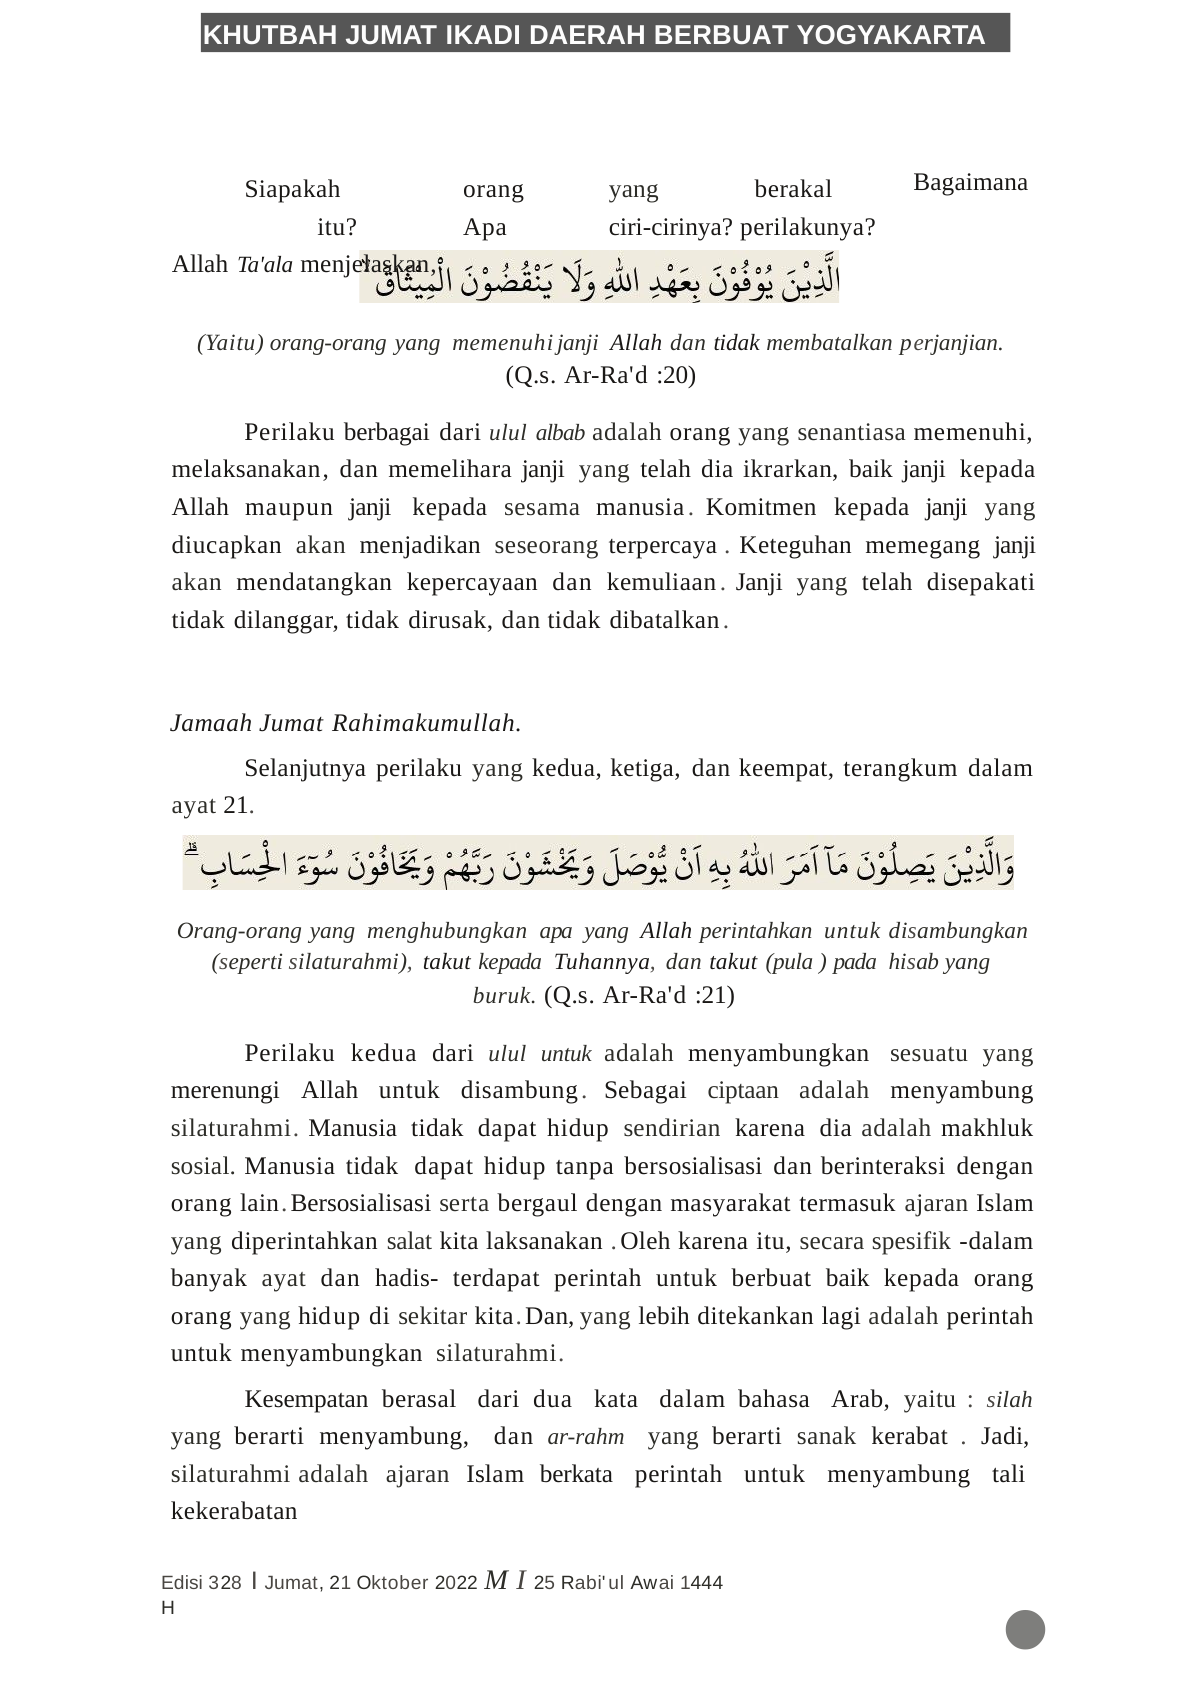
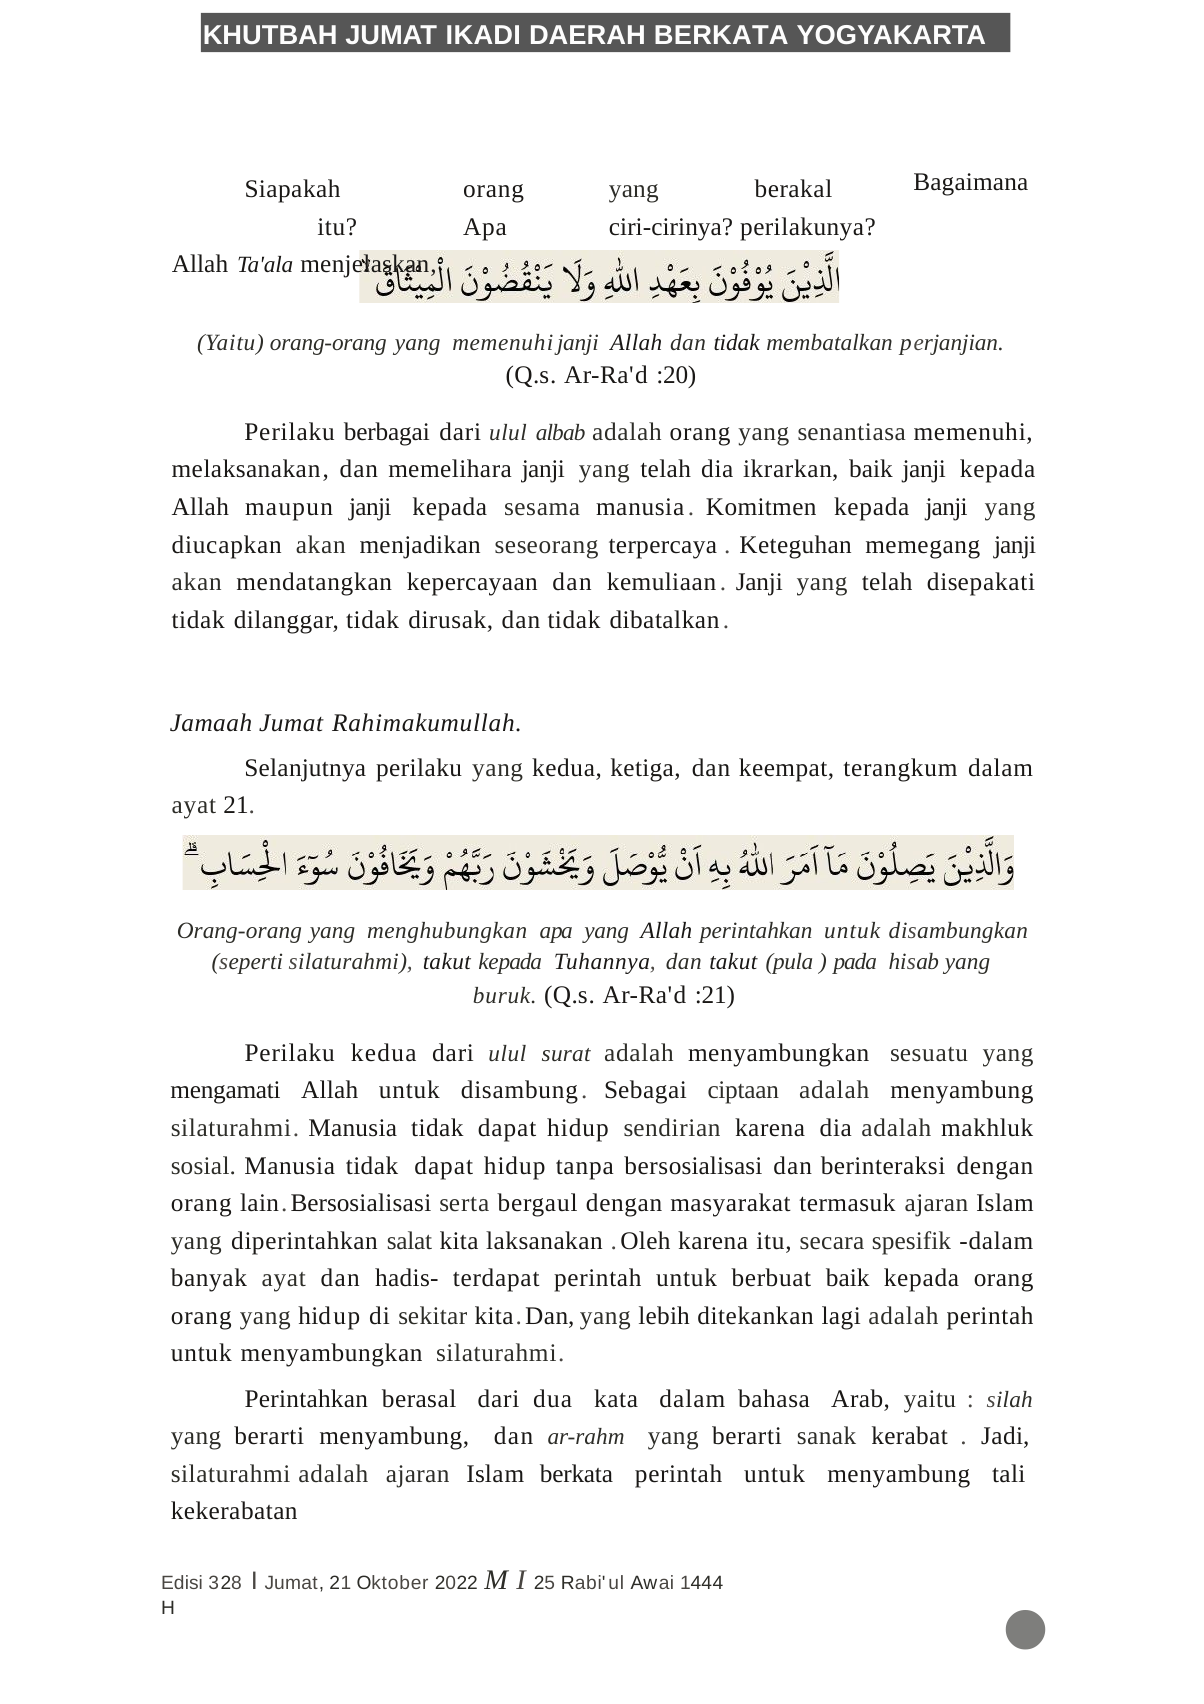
DAERAH BERBUAT: BERBUAT -> BERKATA
ulul untuk: untuk -> surat
merenungi: merenungi -> mengamati
Kesempatan at (306, 1399): Kesempatan -> Perintahkan
